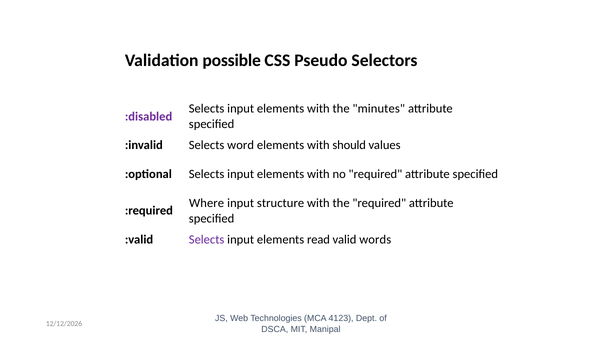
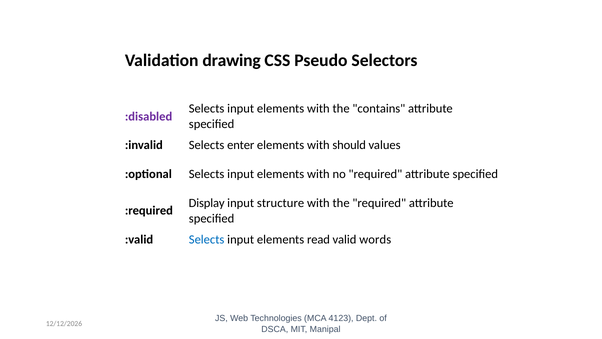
possible: possible -> drawing
minutes: minutes -> contains
word: word -> enter
Where: Where -> Display
Selects at (207, 239) colour: purple -> blue
